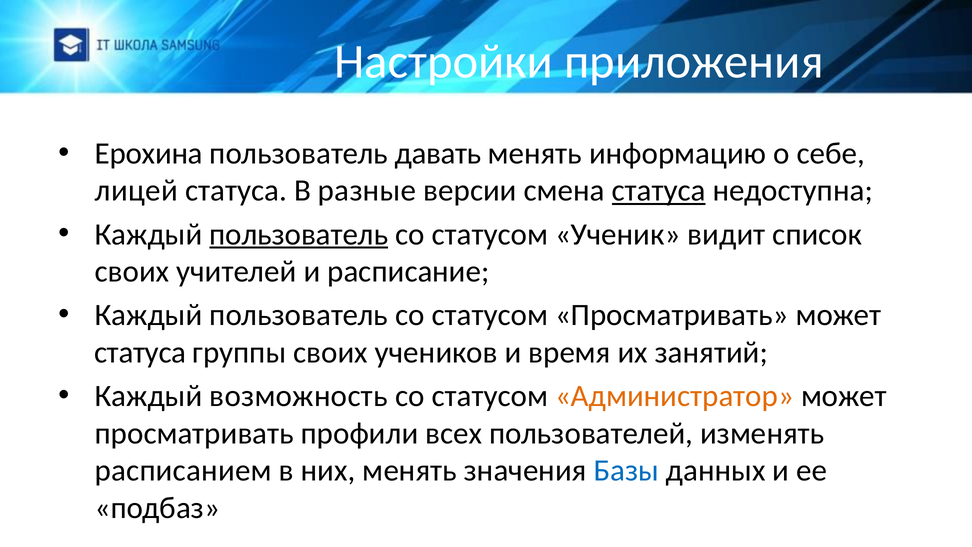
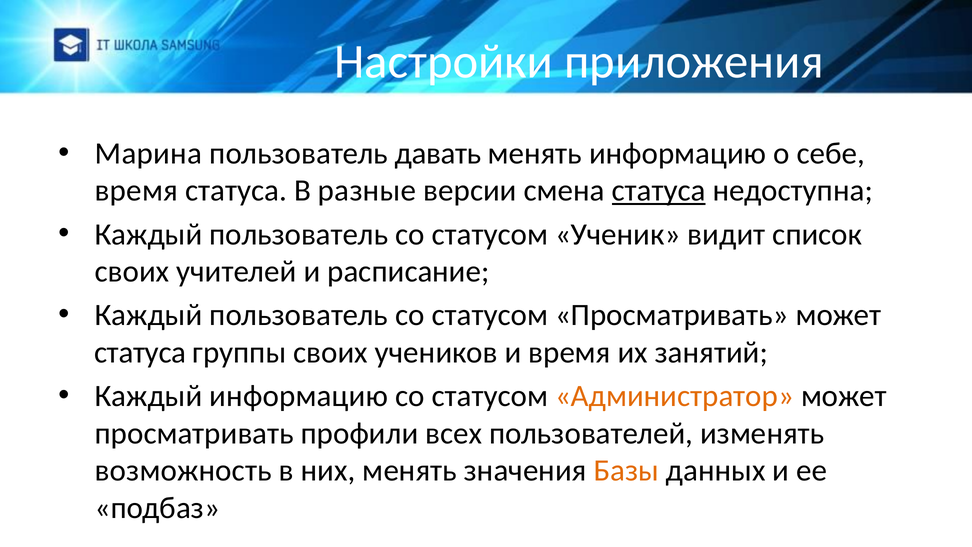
Ерохина: Ерохина -> Марина
лицей at (136, 190): лицей -> время
пользователь at (299, 234) underline: present -> none
Каждый возможность: возможность -> информацию
расписанием: расписанием -> возможность
Базы colour: blue -> orange
